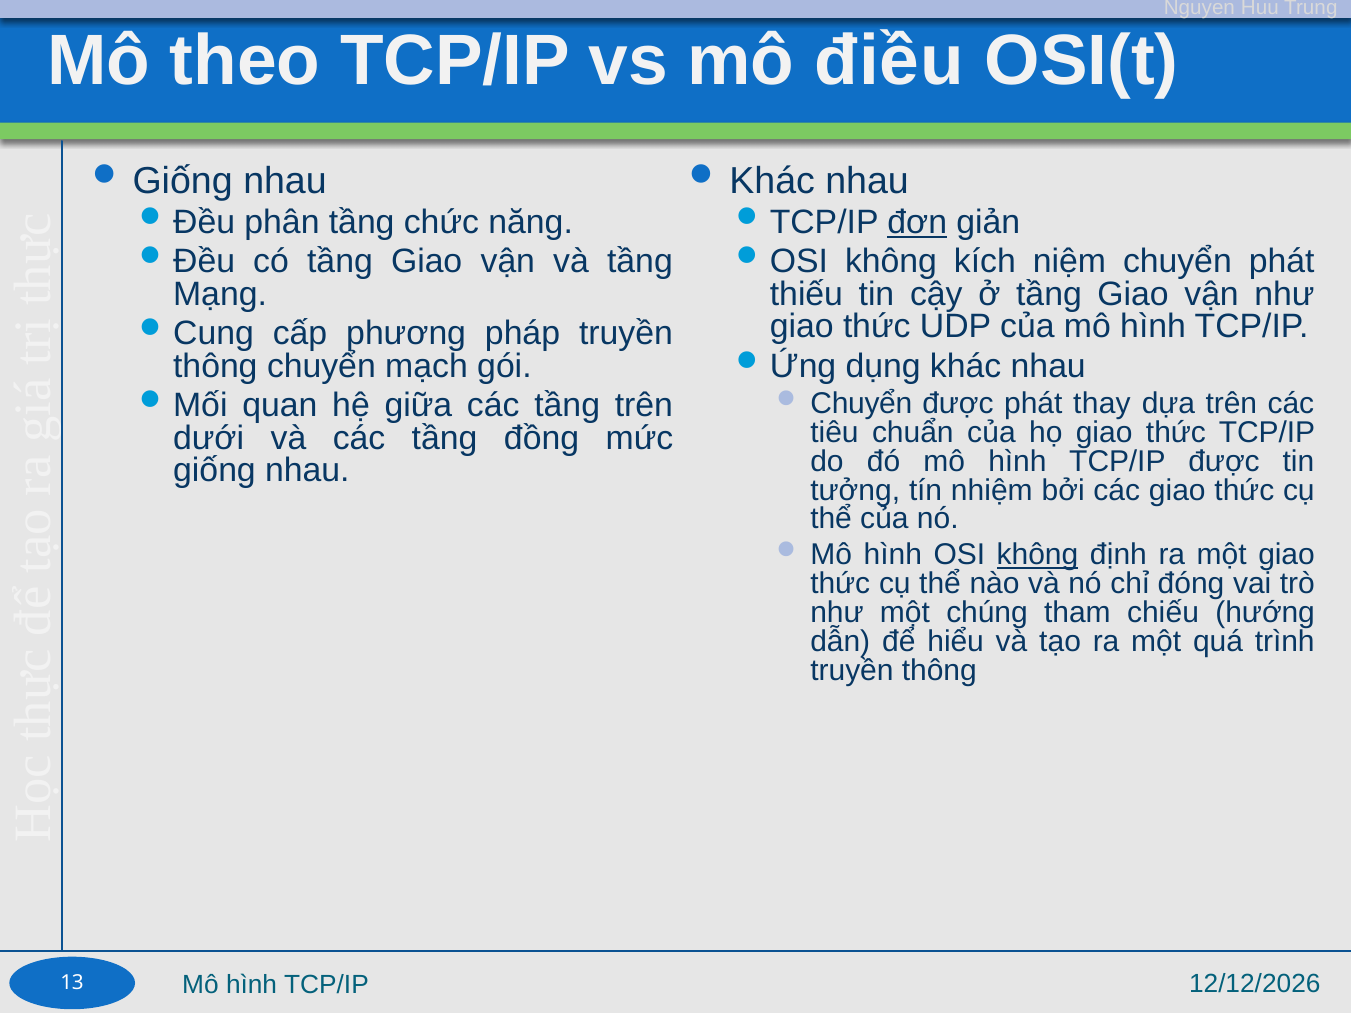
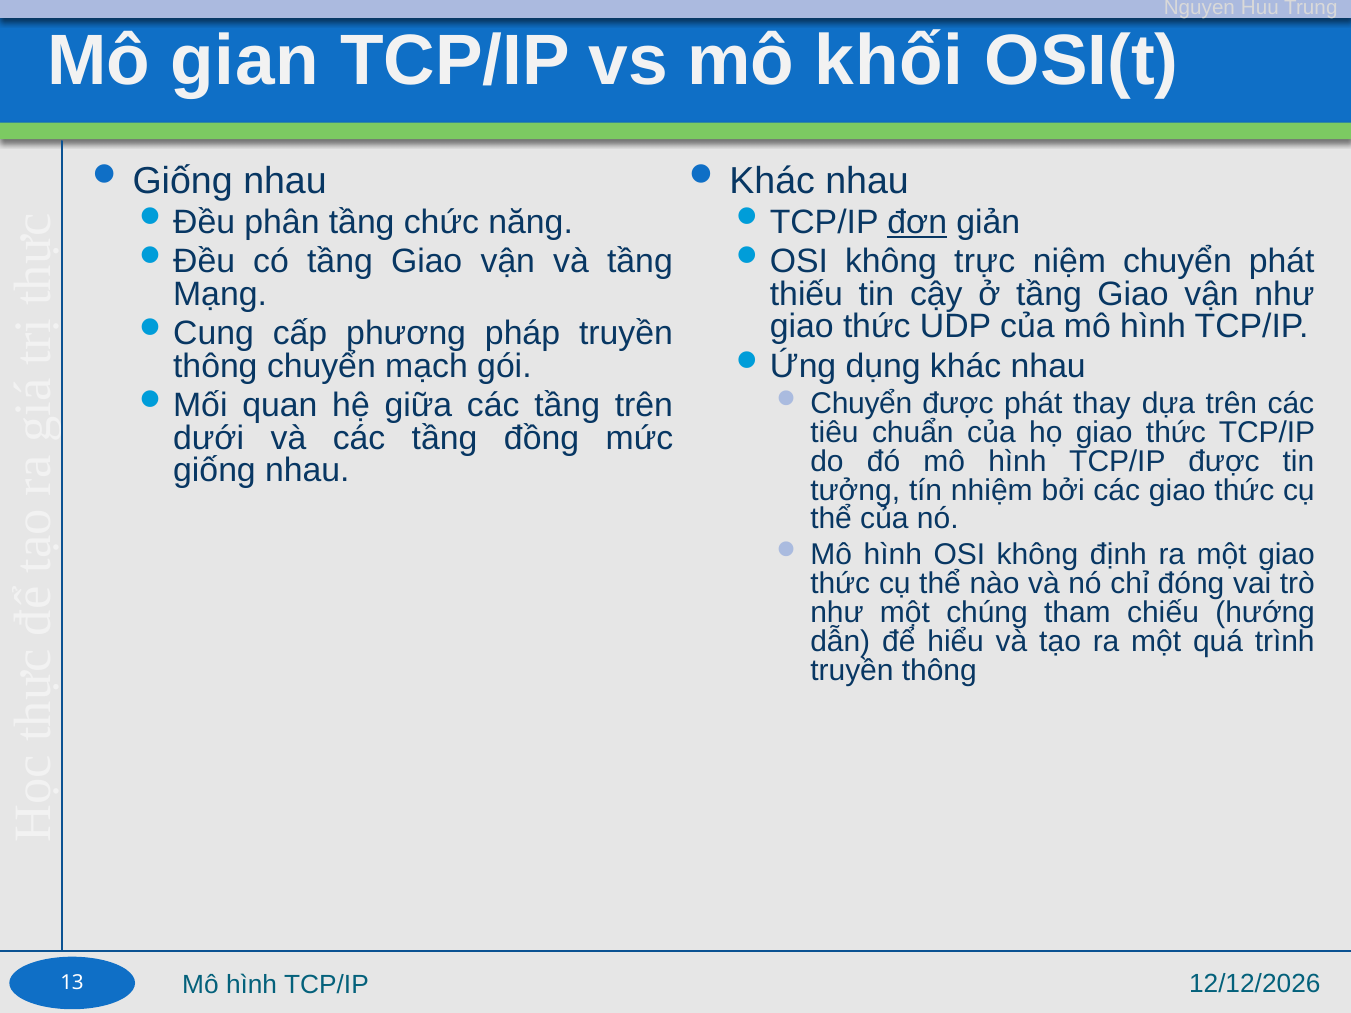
theo: theo -> gian
điều: điều -> khối
kích: kích -> trực
không at (1037, 555) underline: present -> none
